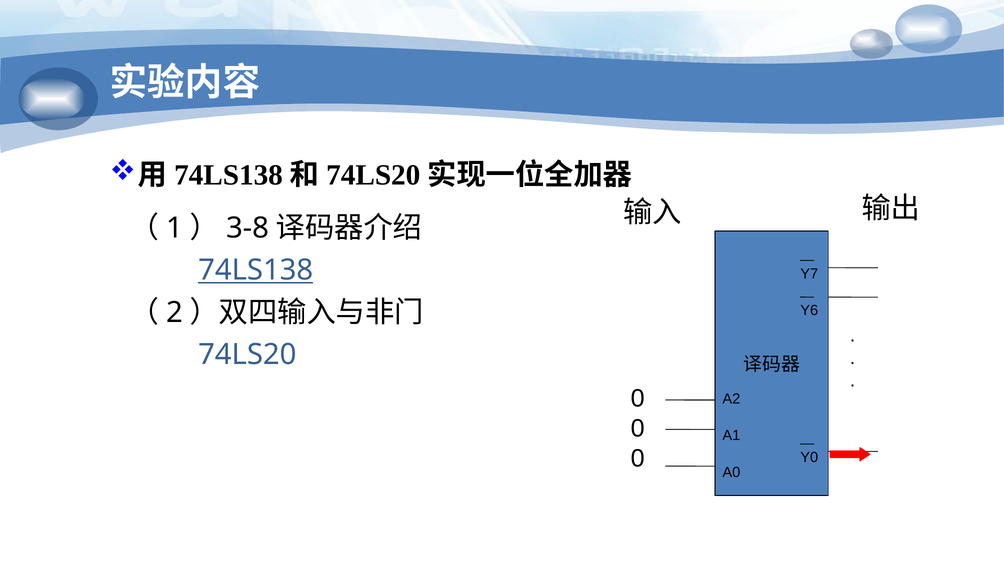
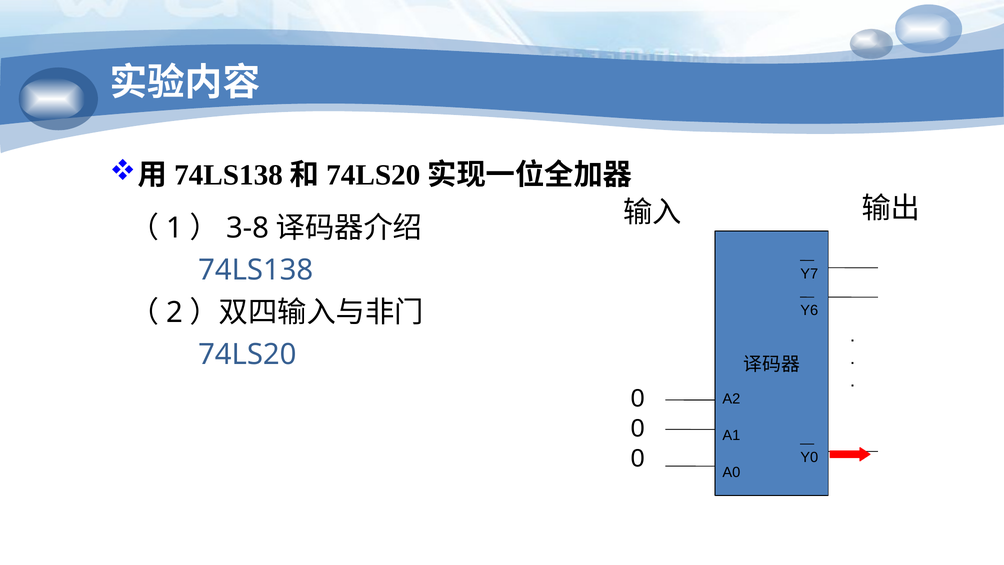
74LS138 at (256, 270) underline: present -> none
